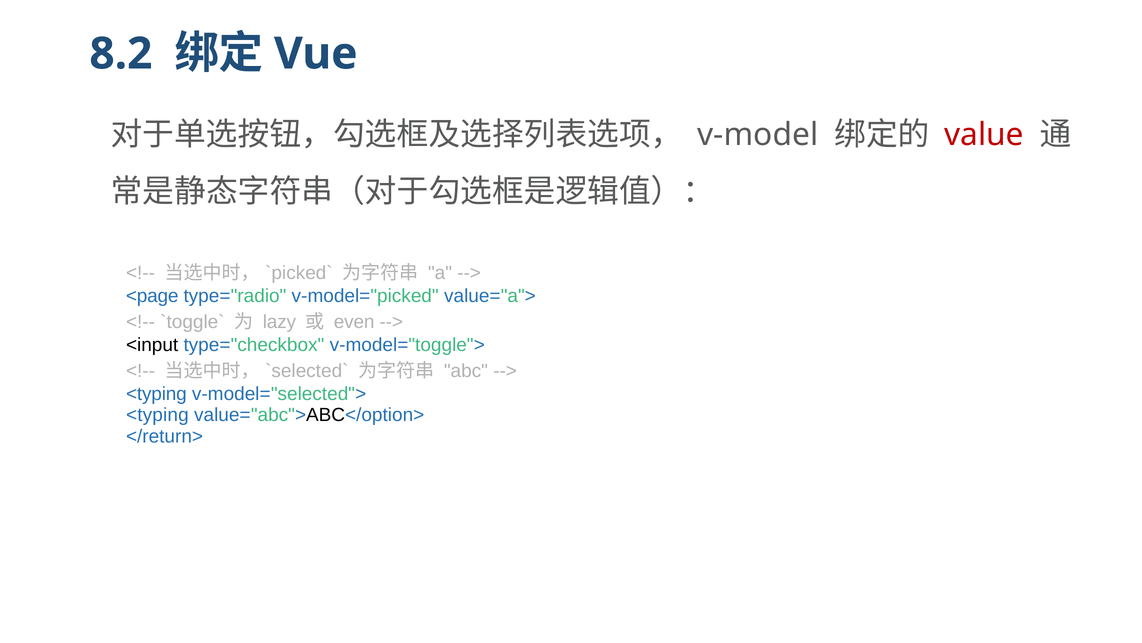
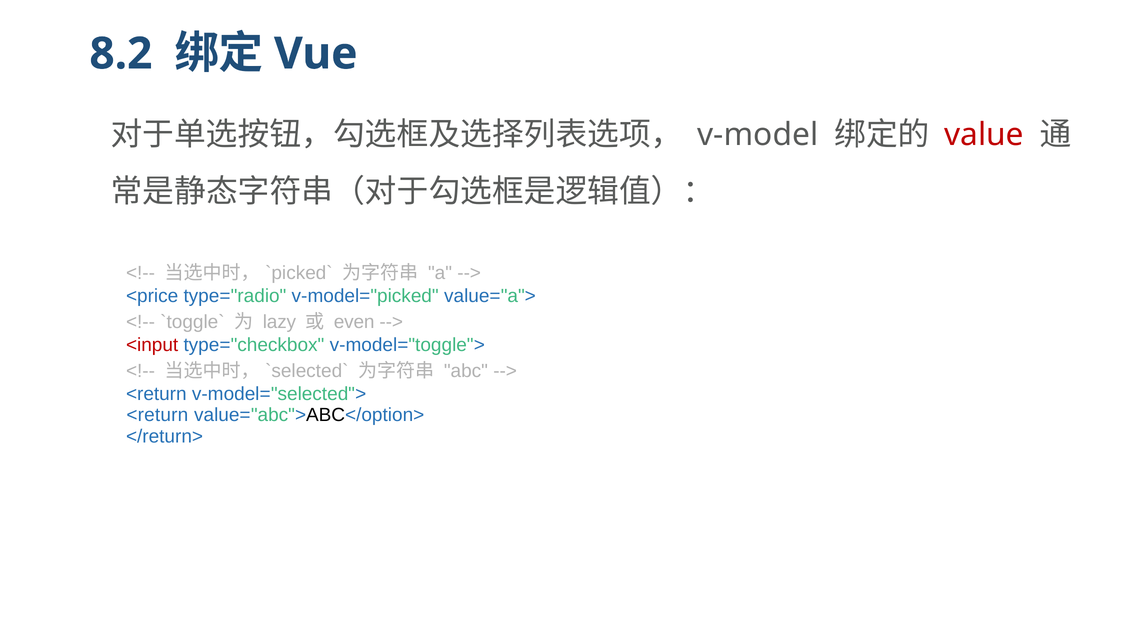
<page: <page -> <price
<input colour: black -> red
<typing at (156, 394): <typing -> <return
<typing at (157, 415): <typing -> <return
